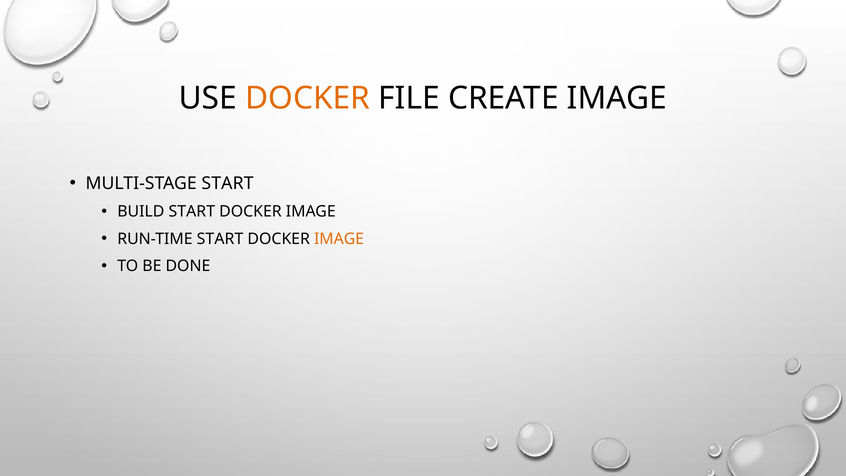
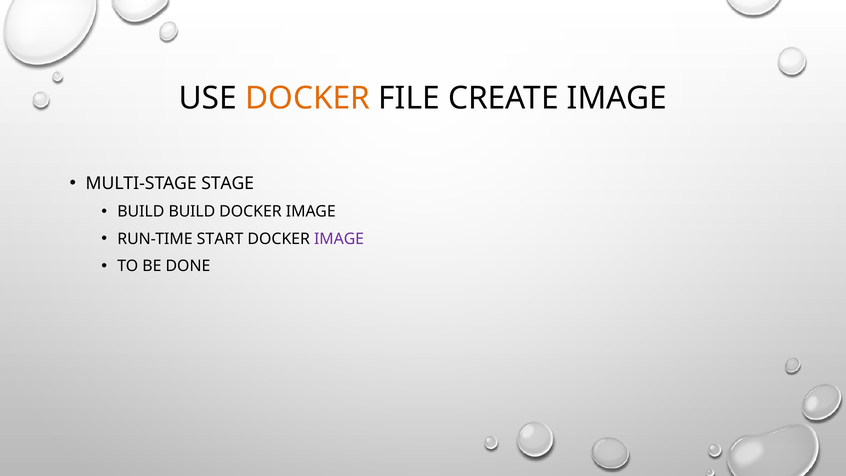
MULTI-STAGE START: START -> STAGE
BUILD START: START -> BUILD
IMAGE at (339, 239) colour: orange -> purple
